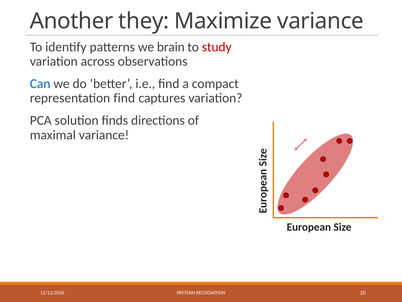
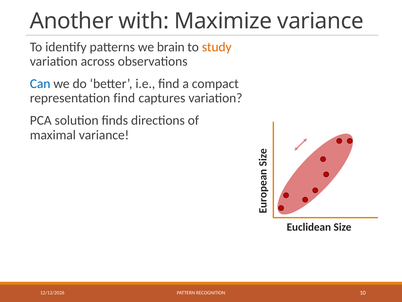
they: they -> with
study colour: red -> orange
European: European -> Euclidean
